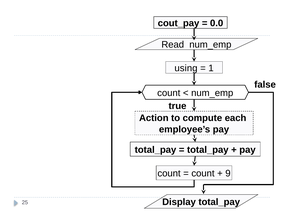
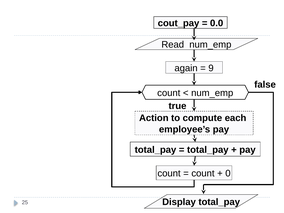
using: using -> again
1: 1 -> 9
9: 9 -> 0
